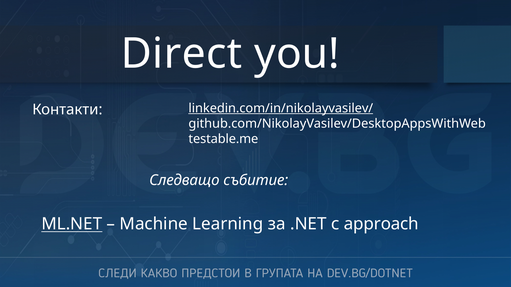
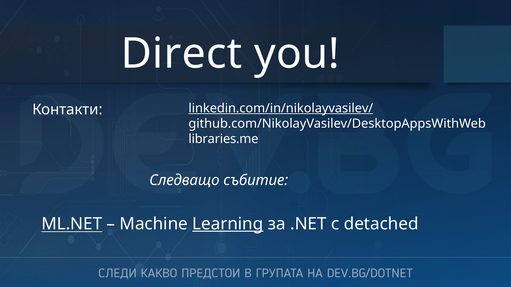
testable.me: testable.me -> libraries.me
Learning underline: none -> present
approach: approach -> detached
